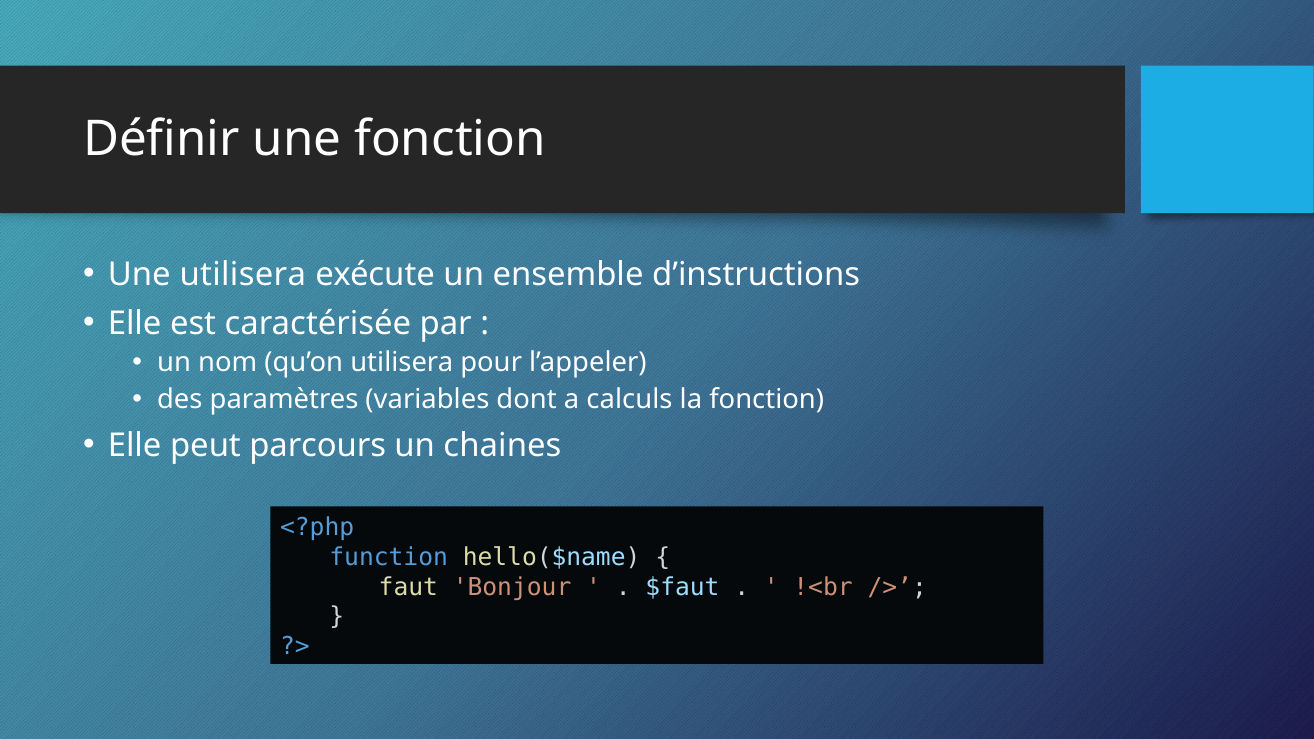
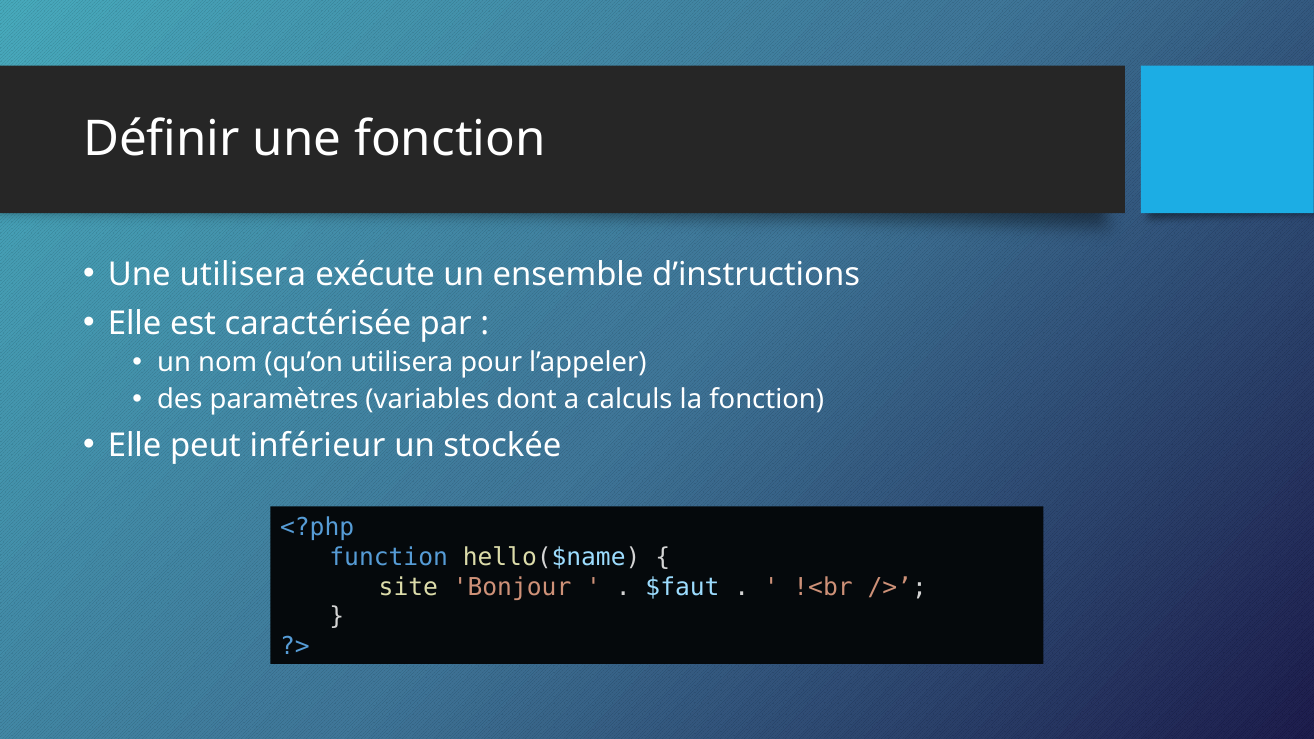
parcours: parcours -> inférieur
chaines: chaines -> stockée
faut: faut -> site
